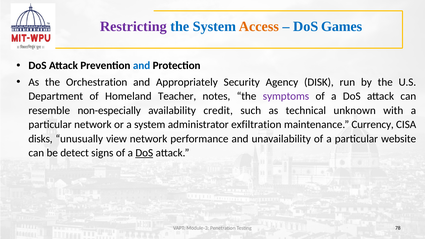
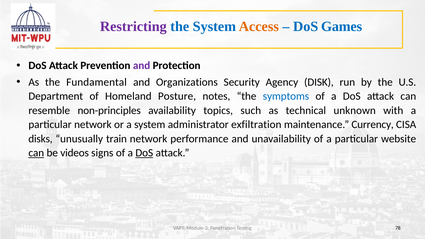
and at (142, 66) colour: blue -> purple
Orchestration: Orchestration -> Fundamental
Appropriately: Appropriately -> Organizations
Teacher: Teacher -> Posture
symptoms colour: purple -> blue
non-especially: non-especially -> non-principles
credit: credit -> topics
view: view -> train
can at (36, 153) underline: none -> present
detect: detect -> videos
